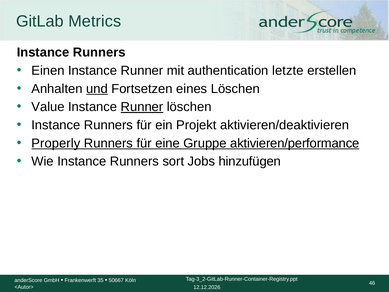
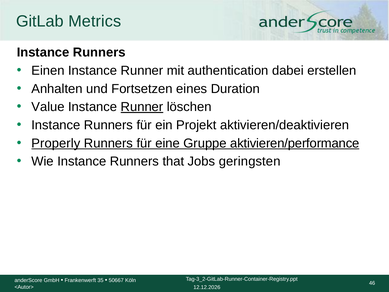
letzte: letzte -> dabei
und underline: present -> none
eines Löschen: Löschen -> Duration
sort: sort -> that
hinzufügen: hinzufügen -> geringsten
